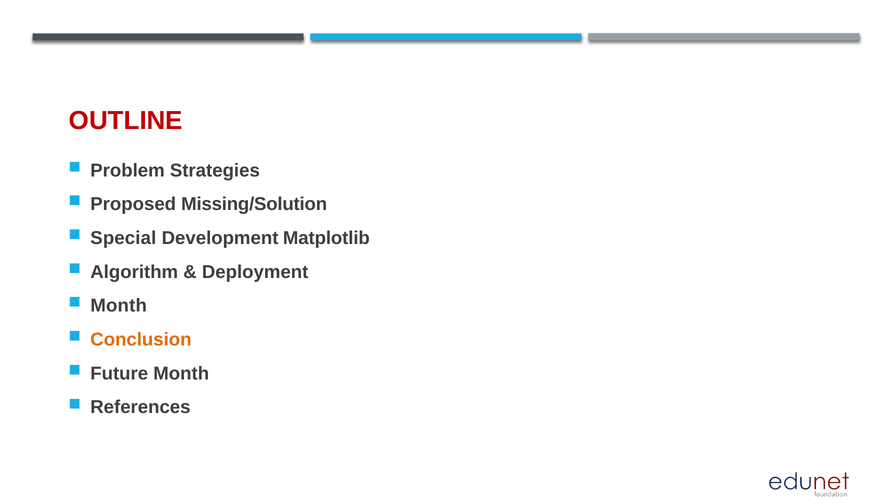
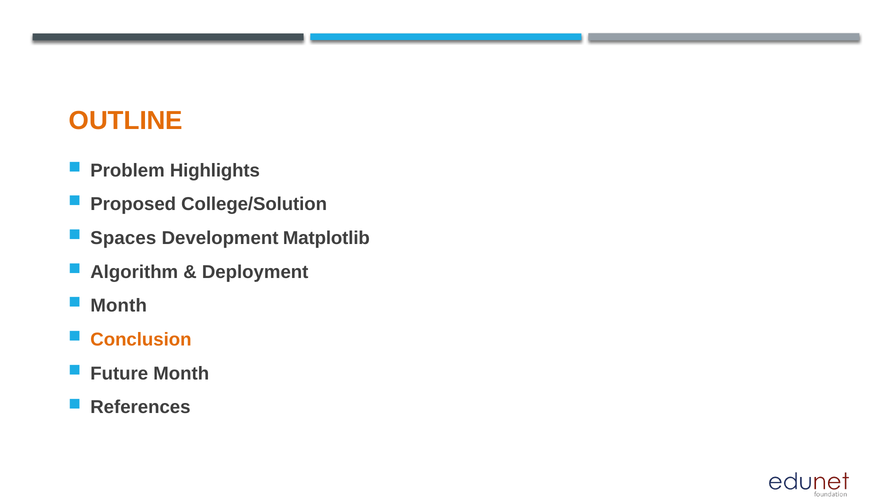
OUTLINE colour: red -> orange
Strategies: Strategies -> Highlights
Missing/Solution: Missing/Solution -> College/Solution
Special: Special -> Spaces
